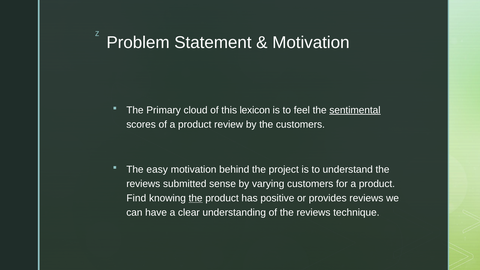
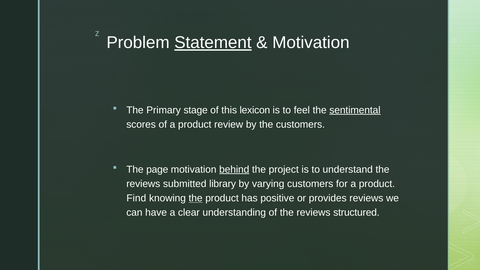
Statement underline: none -> present
cloud: cloud -> stage
easy: easy -> page
behind underline: none -> present
sense: sense -> library
technique: technique -> structured
